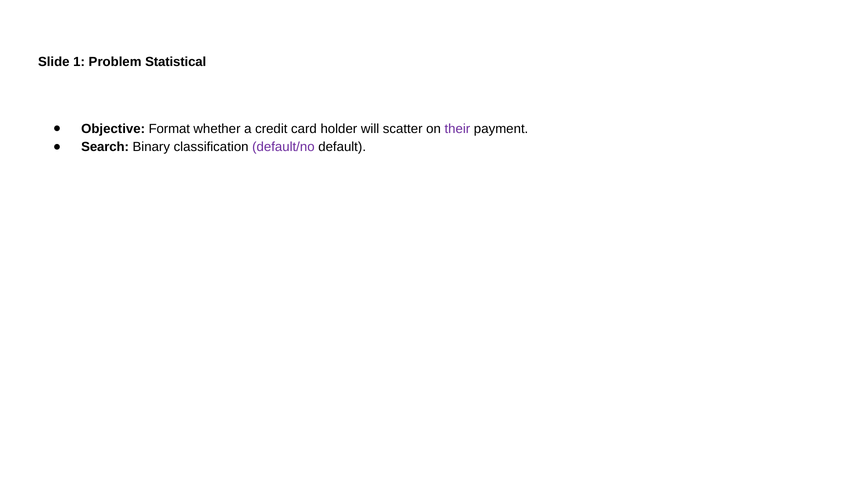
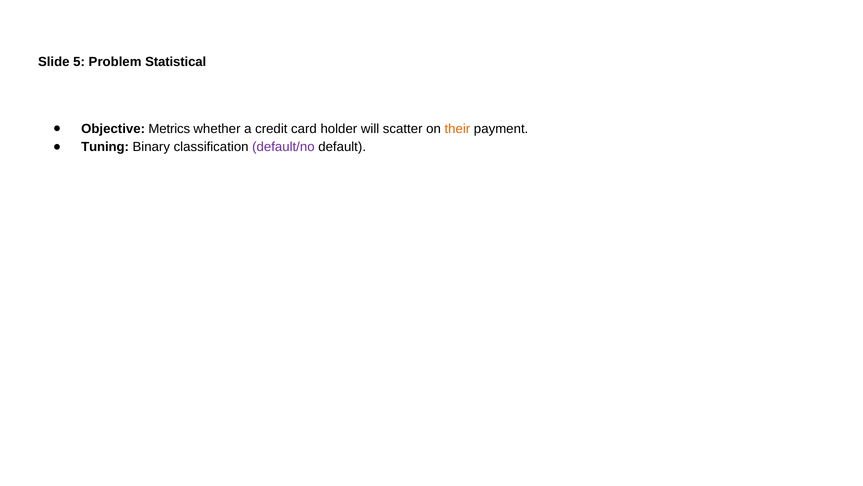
1: 1 -> 5
Format: Format -> Metrics
their colour: purple -> orange
Search: Search -> Tuning
